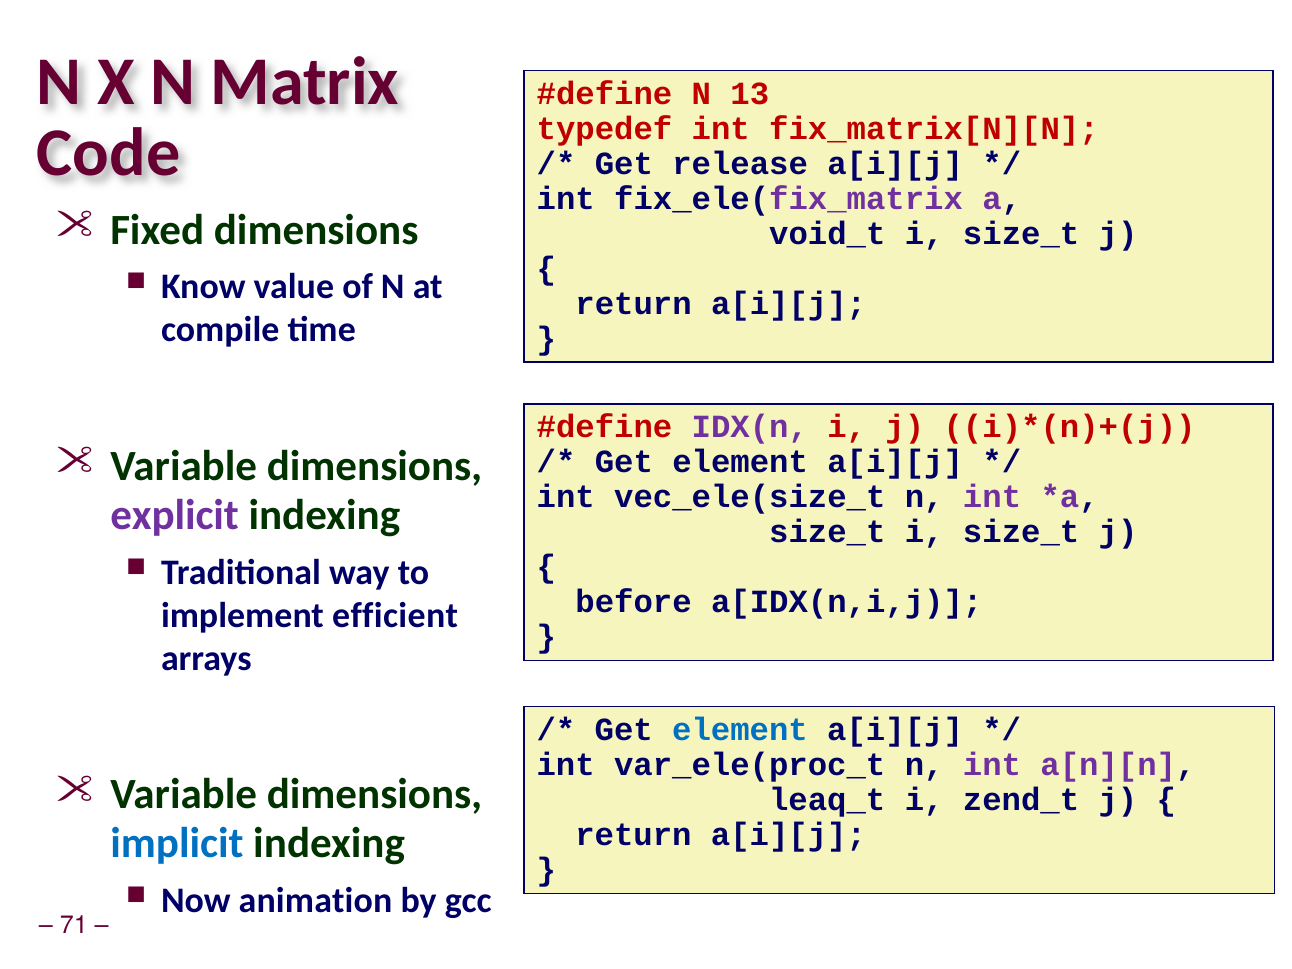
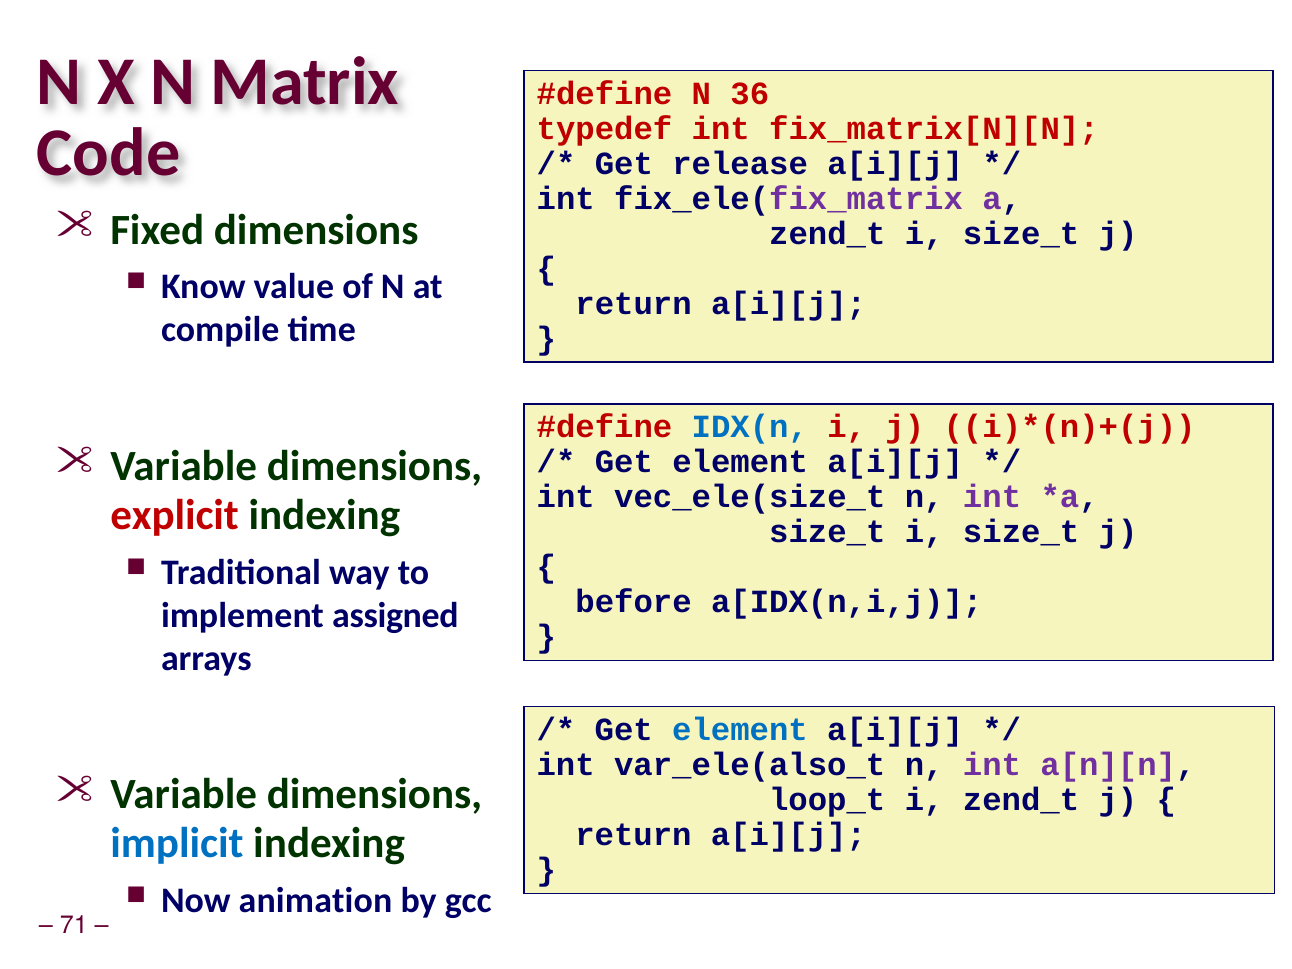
13: 13 -> 36
void_t at (827, 234): void_t -> zend_t
IDX(n colour: purple -> blue
explicit colour: purple -> red
efficient: efficient -> assigned
var_ele(proc_t: var_ele(proc_t -> var_ele(also_t
leaq_t: leaq_t -> loop_t
